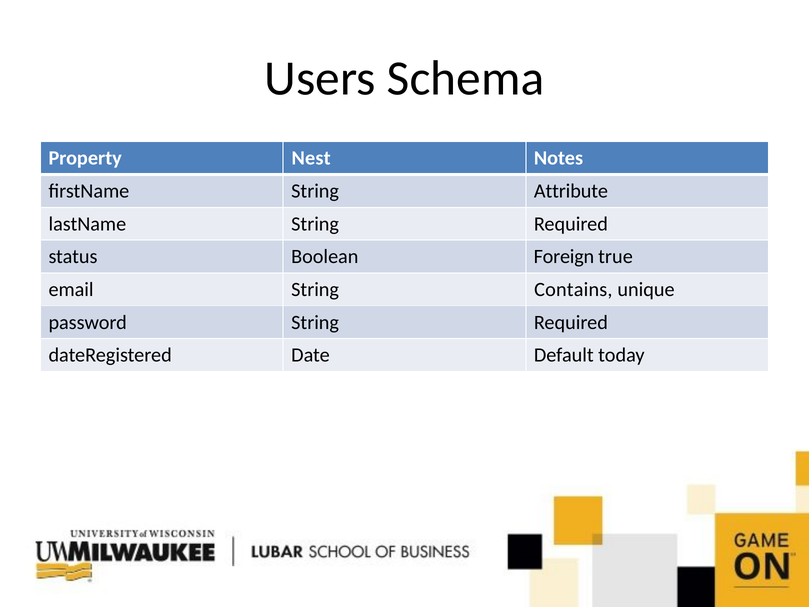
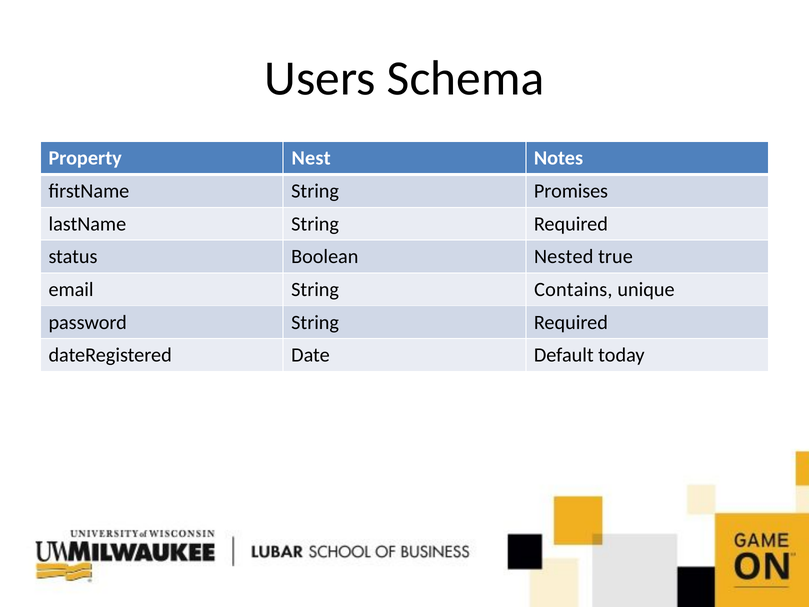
Attribute: Attribute -> Promises
Foreign: Foreign -> Nested
